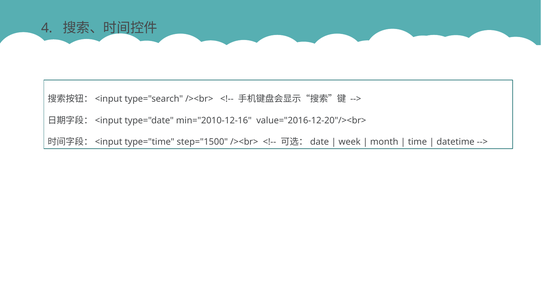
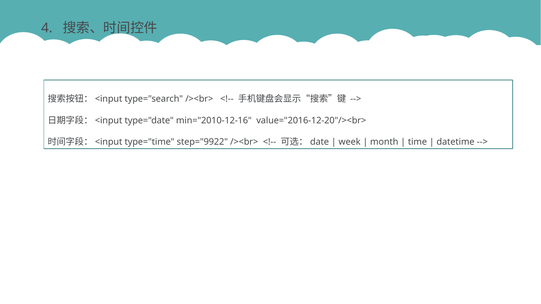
step="1500: step="1500 -> step="9922
